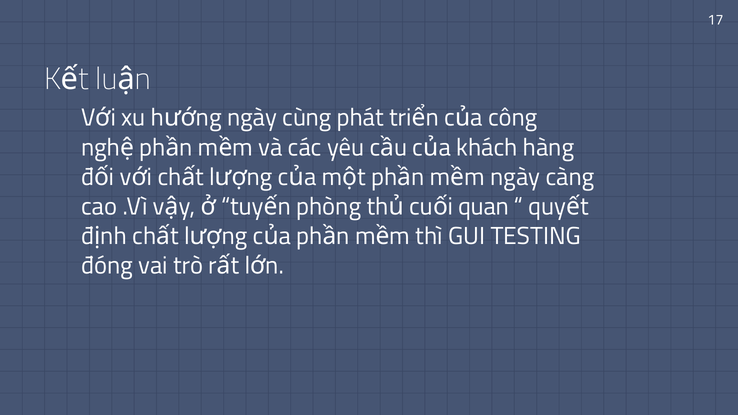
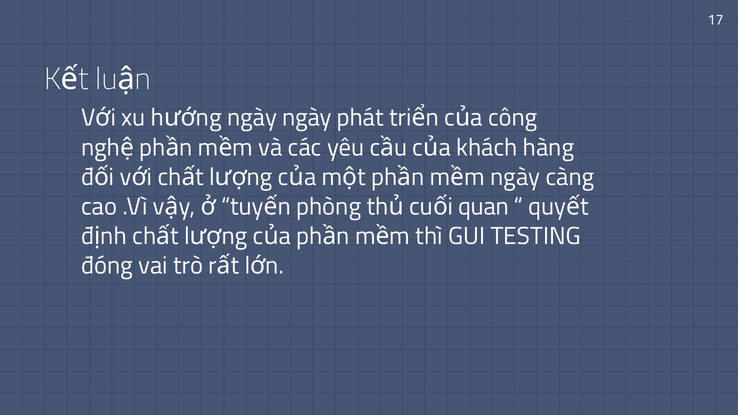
ngày cùng: cùng -> ngày
